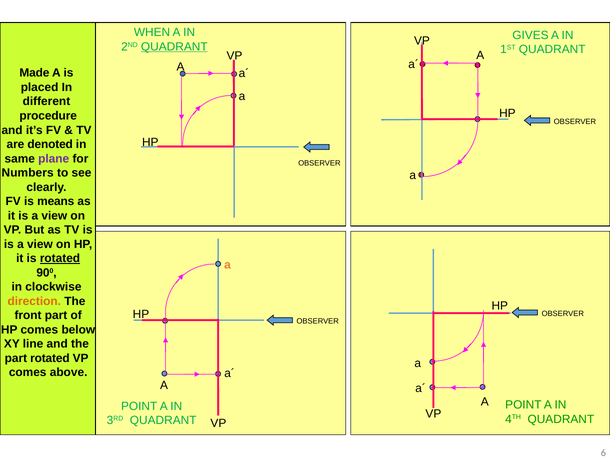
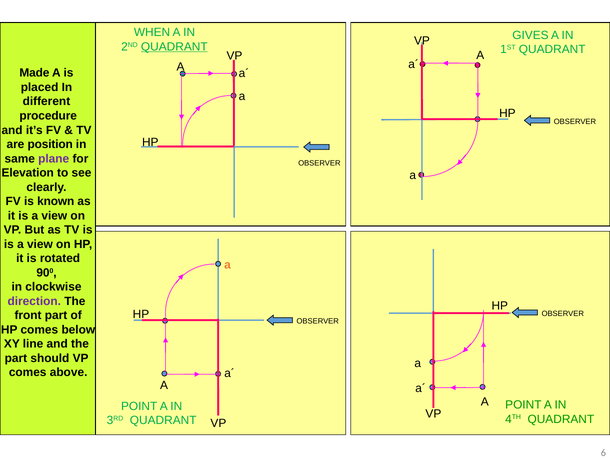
denoted: denoted -> position
Numbers: Numbers -> Elevation
means: means -> known
rotated at (60, 258) underline: present -> none
direction colour: orange -> purple
part rotated: rotated -> should
